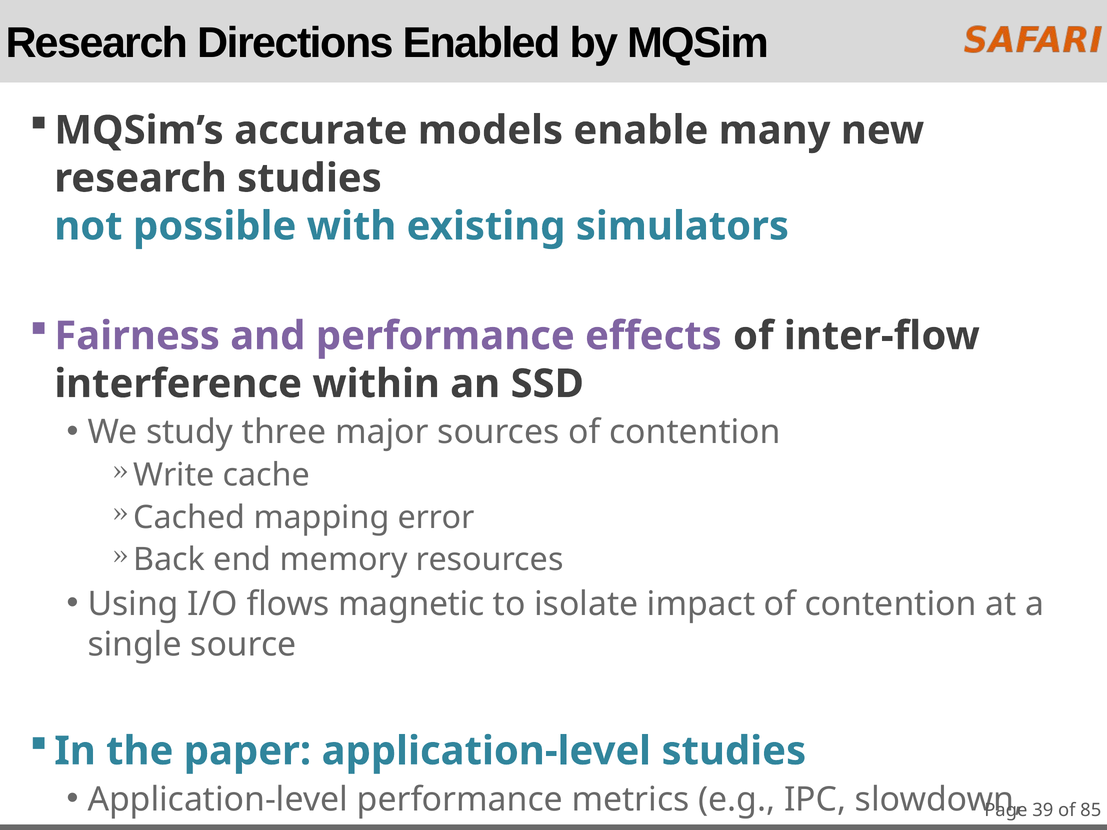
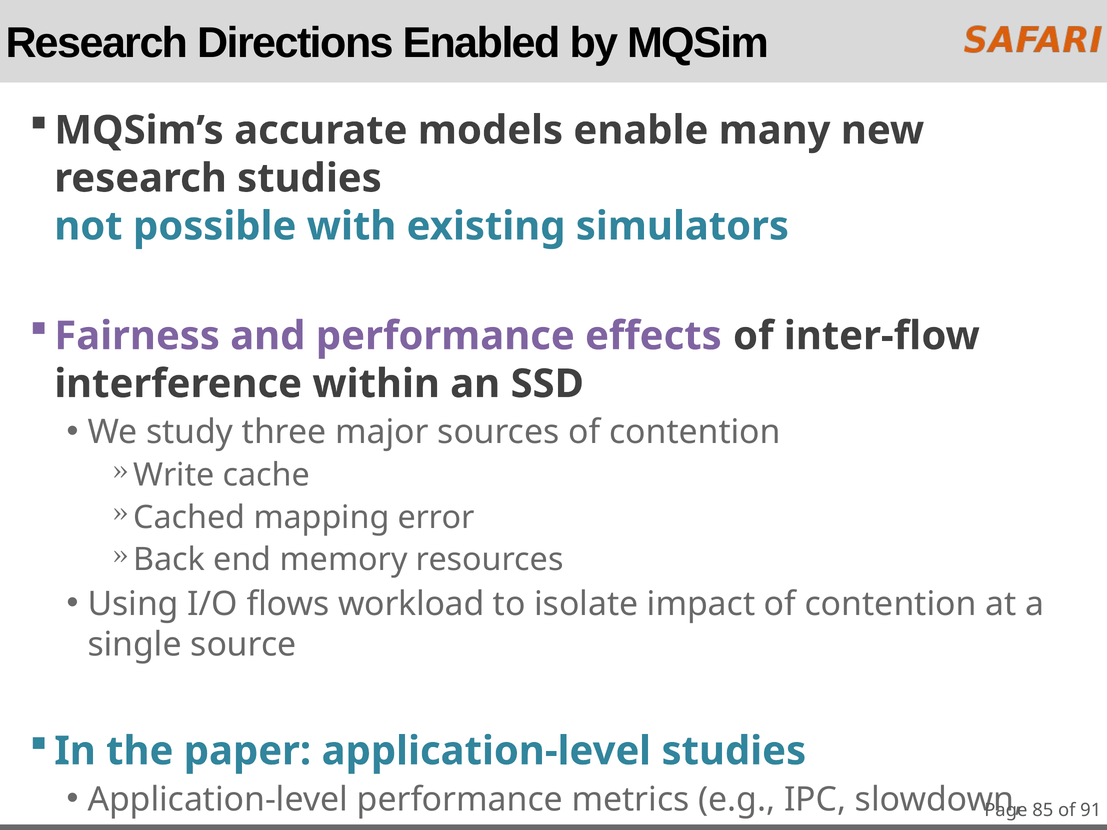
magnetic: magnetic -> workload
39: 39 -> 85
85: 85 -> 91
